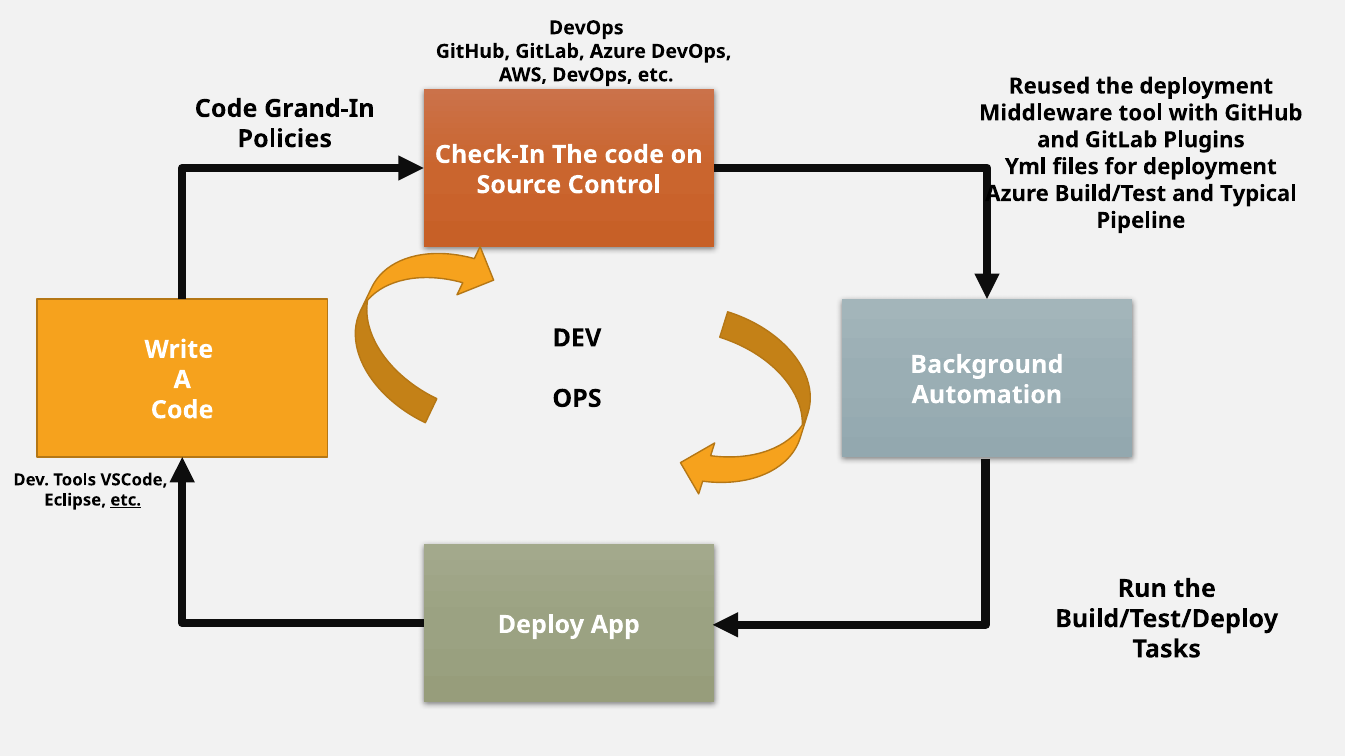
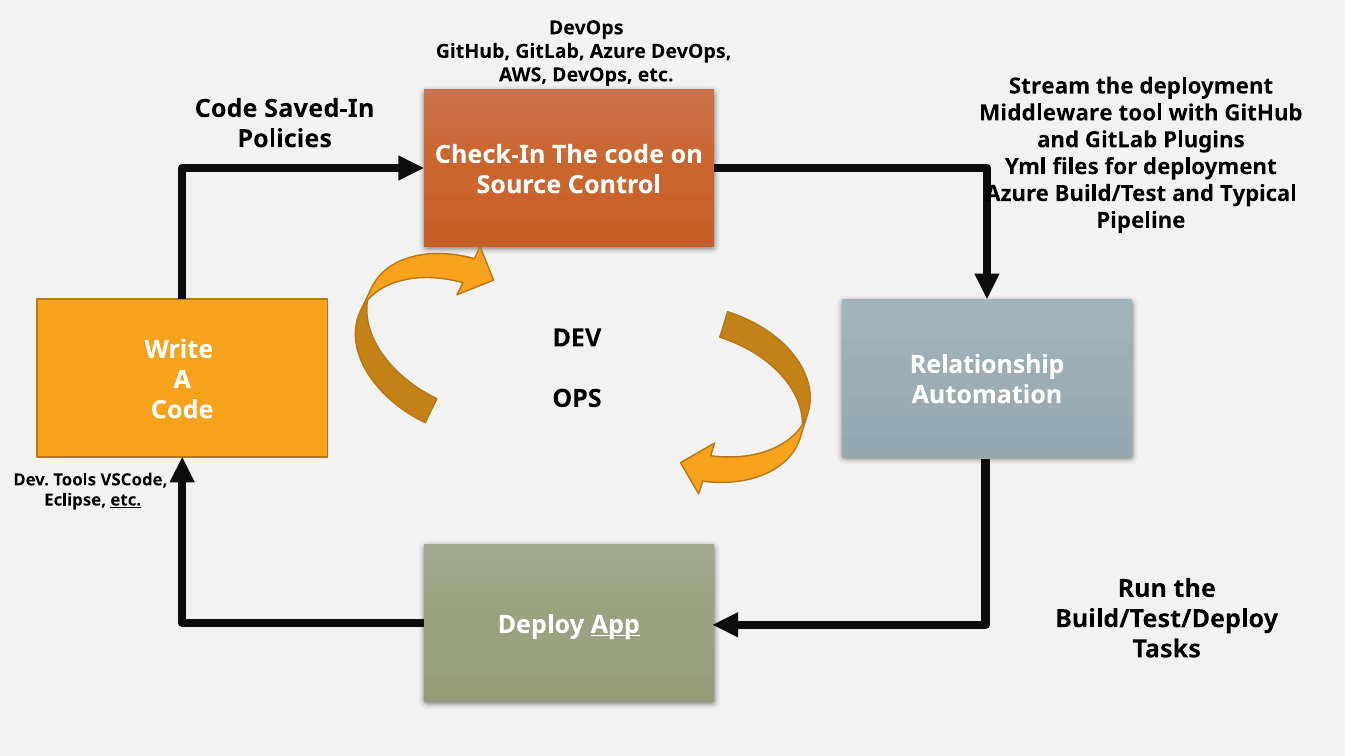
Reused: Reused -> Stream
Grand-In: Grand-In -> Saved-In
Background: Background -> Relationship
App underline: none -> present
